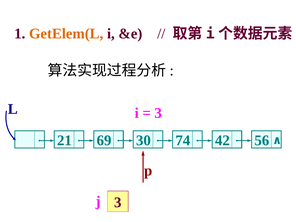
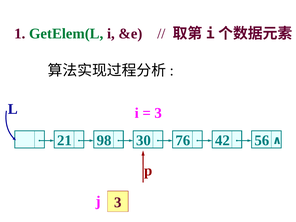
GetElem(L colour: orange -> green
69: 69 -> 98
74: 74 -> 76
